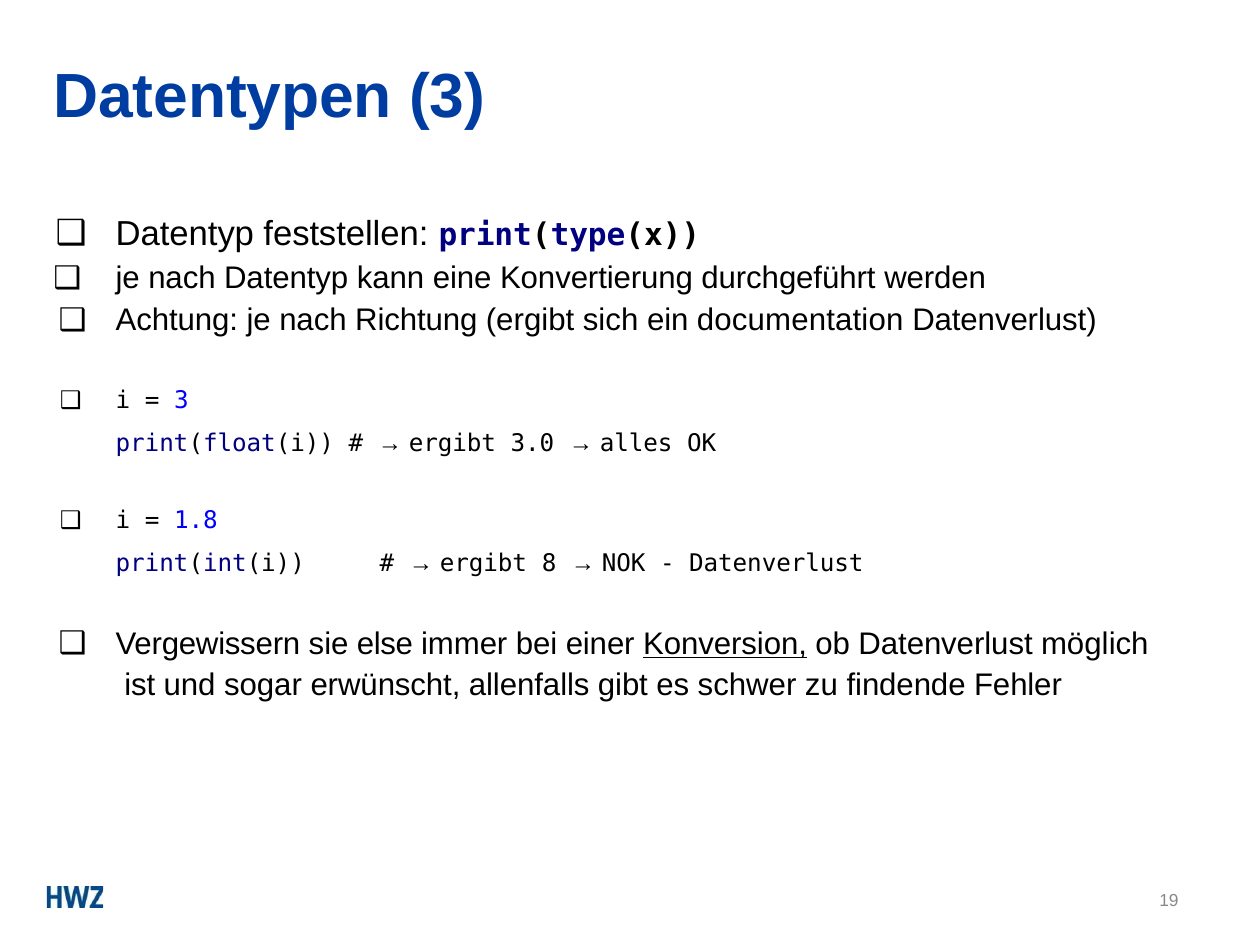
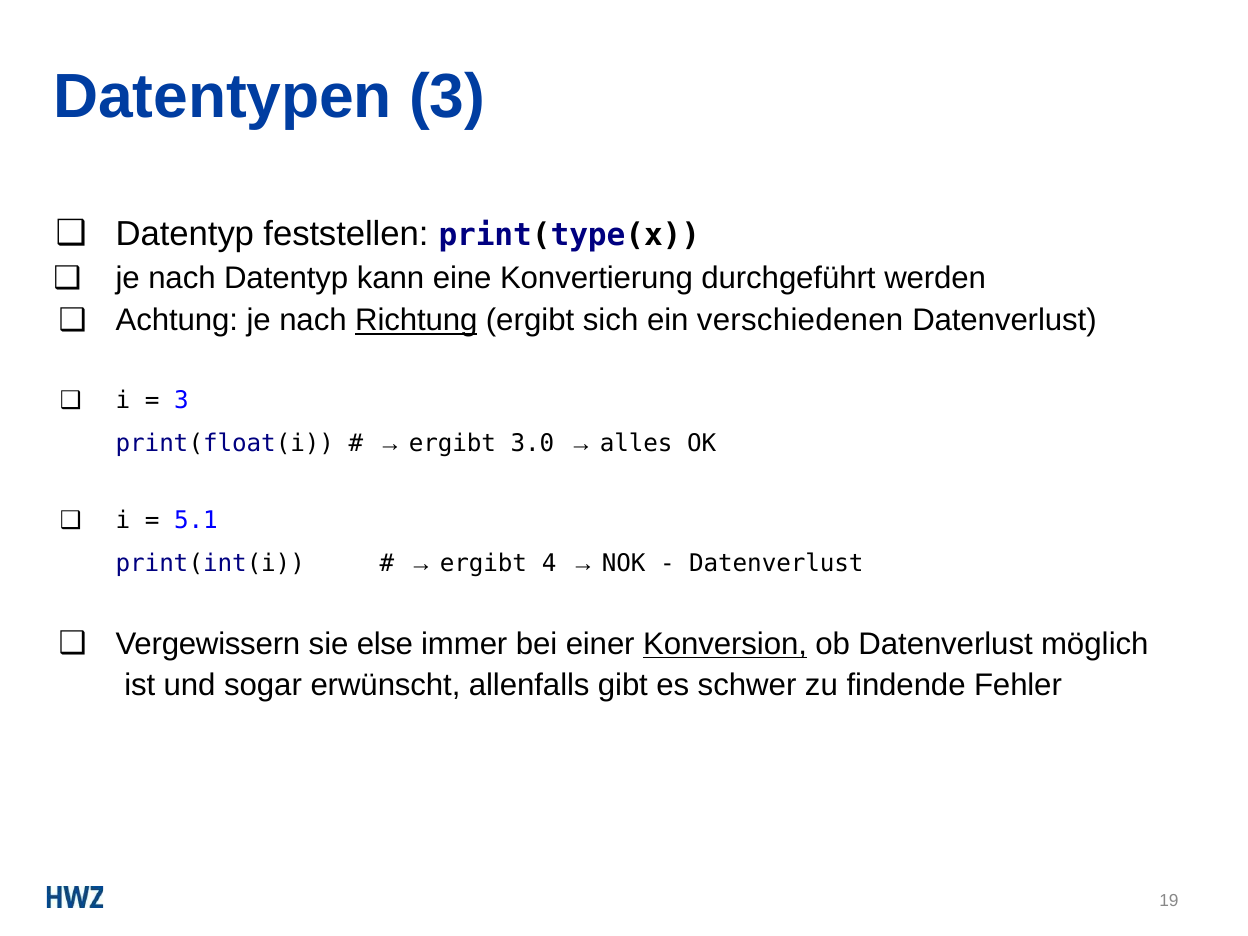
Richtung underline: none -> present
documentation: documentation -> verschiedenen
1.8: 1.8 -> 5.1
8: 8 -> 4
